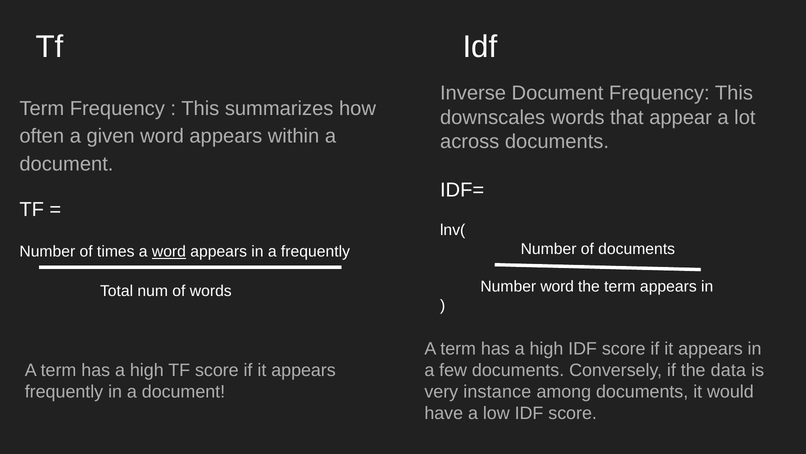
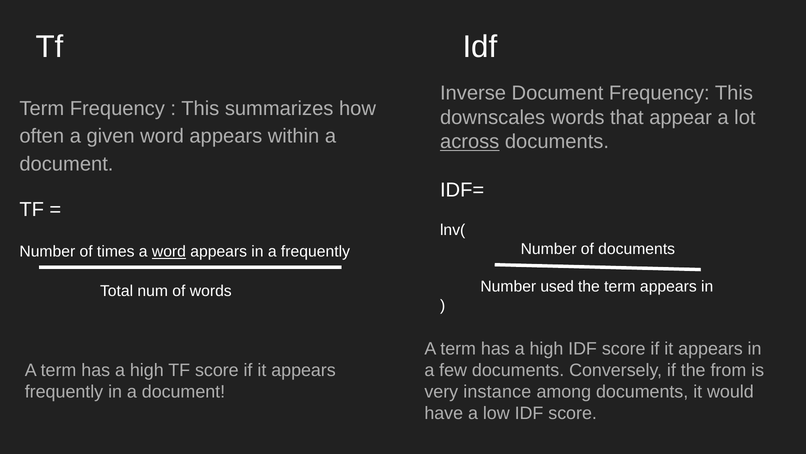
across underline: none -> present
Number word: word -> used
data: data -> from
